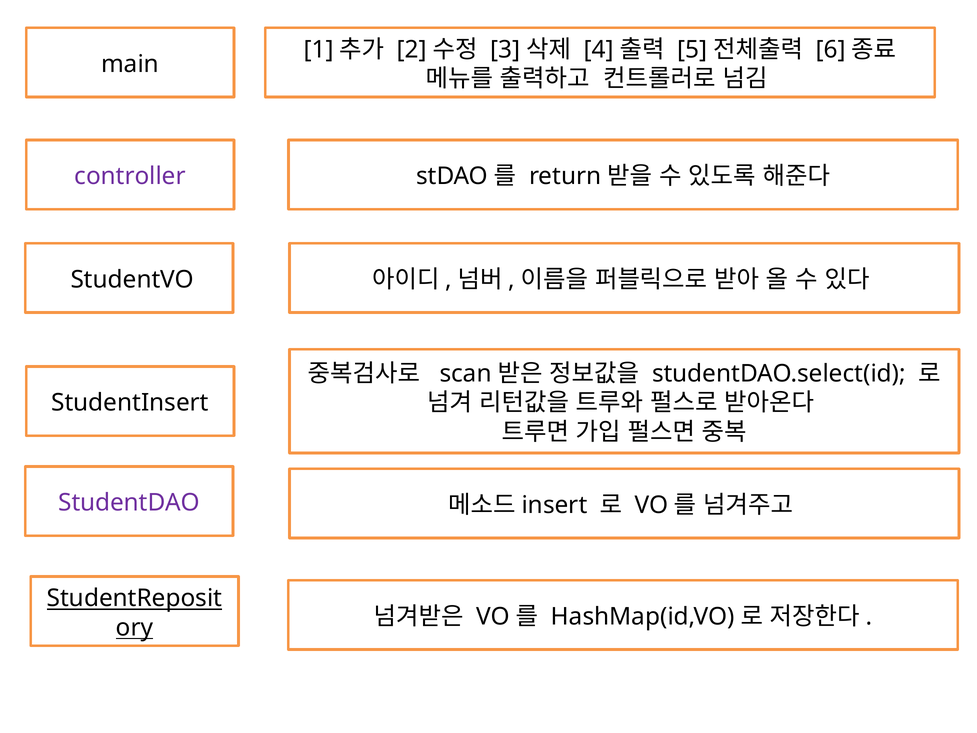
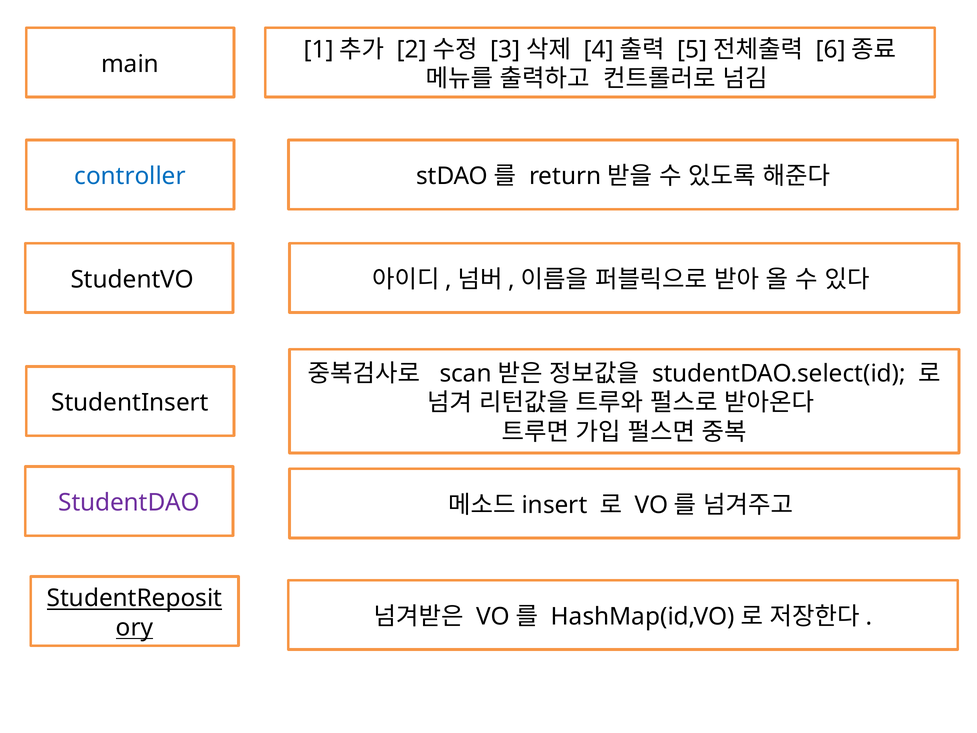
controller colour: purple -> blue
